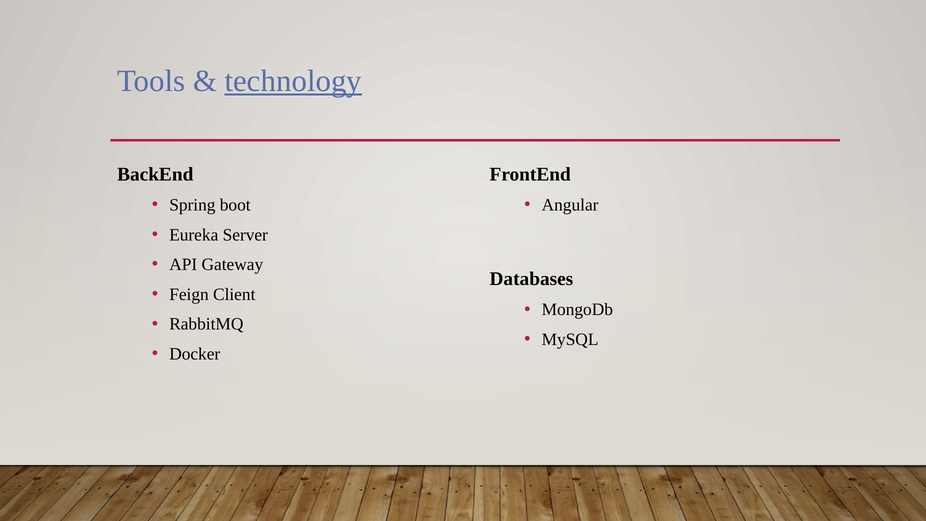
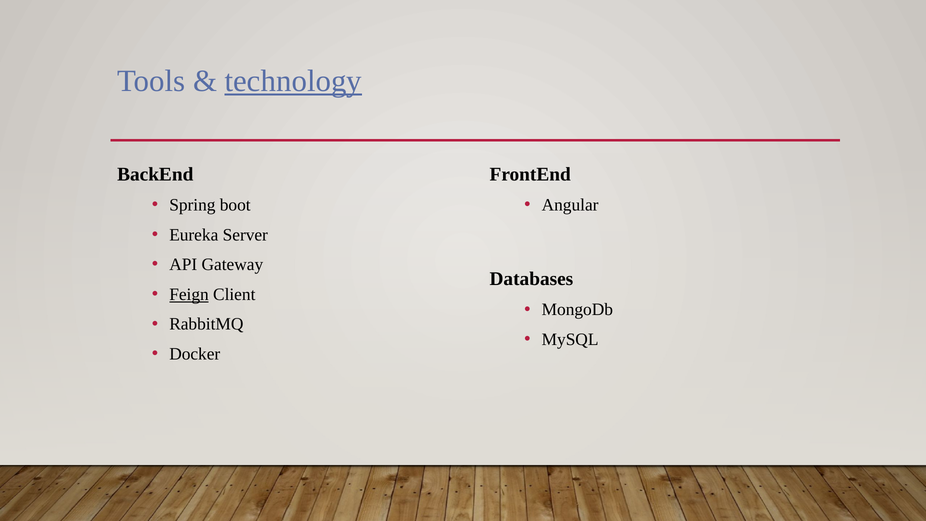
Feign underline: none -> present
